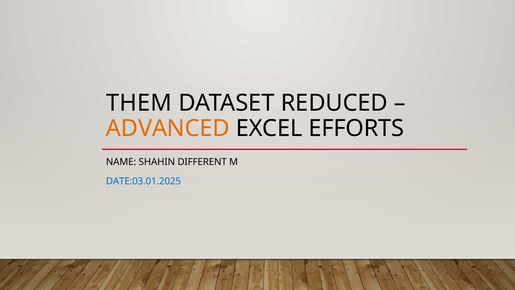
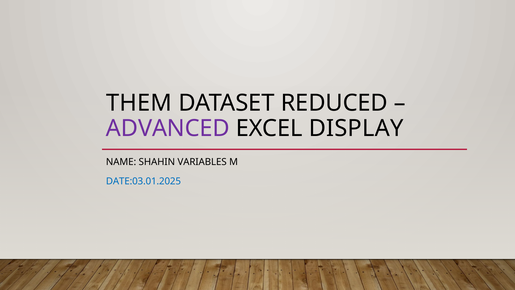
ADVANCED colour: orange -> purple
EFFORTS: EFFORTS -> DISPLAY
DIFFERENT: DIFFERENT -> VARIABLES
